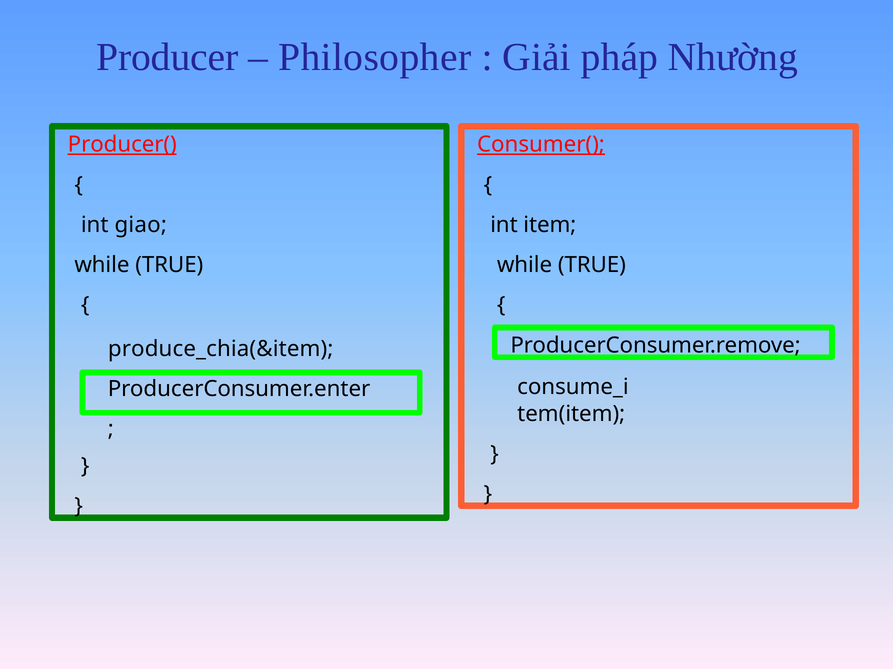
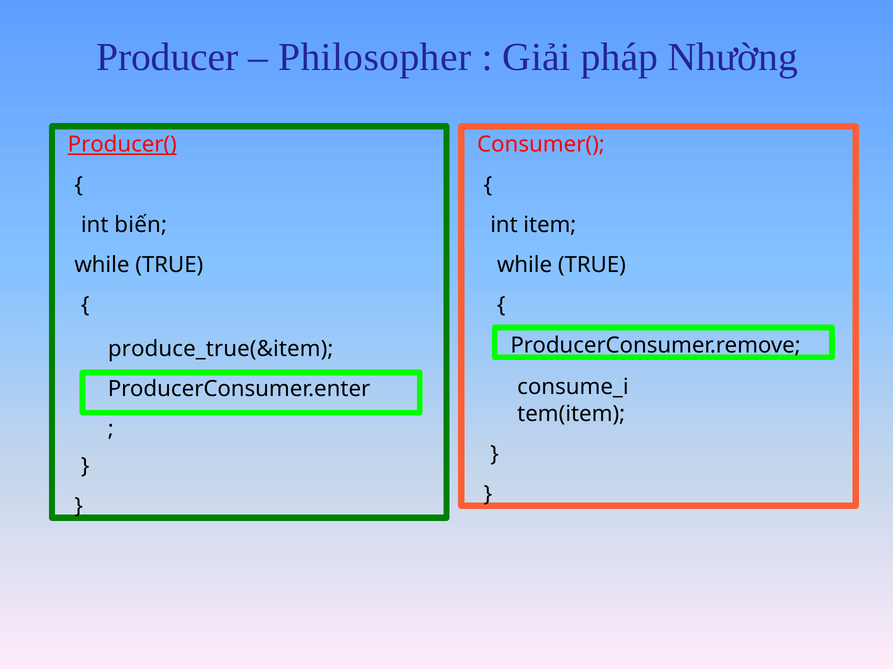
Consumer( underline: present -> none
giao: giao -> biến
produce_chia(&item: produce_chia(&item -> produce_true(&item
